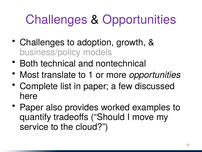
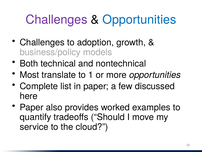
Opportunities at (139, 20) colour: purple -> blue
